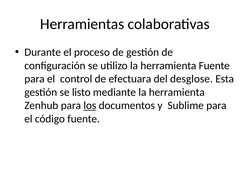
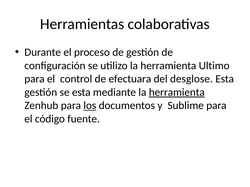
herramienta Fuente: Fuente -> Ultimo
se listo: listo -> esta
herramienta at (177, 92) underline: none -> present
